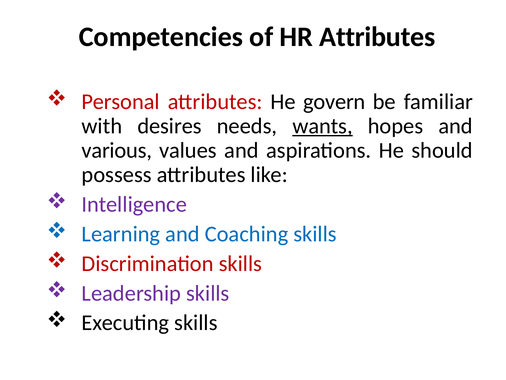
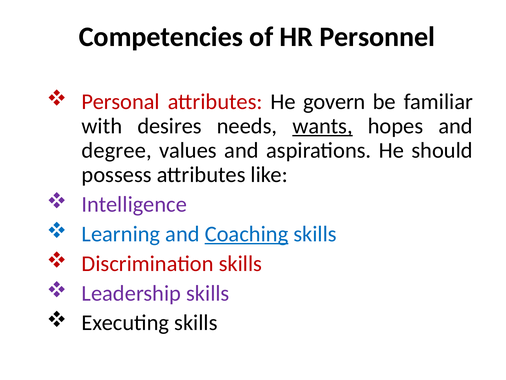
HR Attributes: Attributes -> Personnel
various: various -> degree
Coaching underline: none -> present
